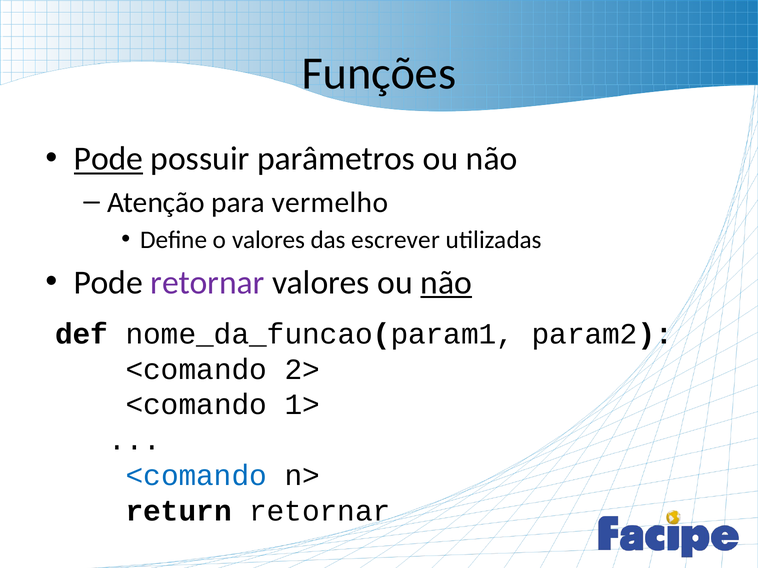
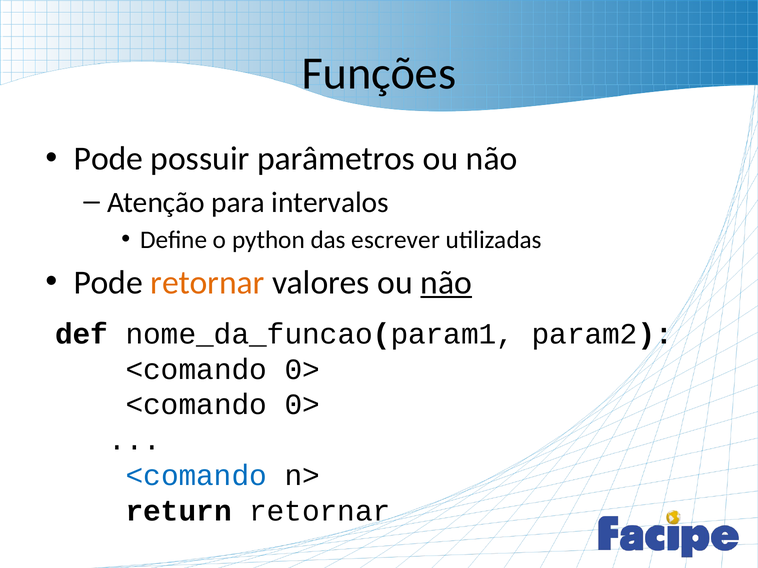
Pode at (108, 159) underline: present -> none
vermelho: vermelho -> intervalos
o valores: valores -> python
retornar at (207, 283) colour: purple -> orange
2> at (302, 370): 2> -> 0>
1> at (302, 405): 1> -> 0>
